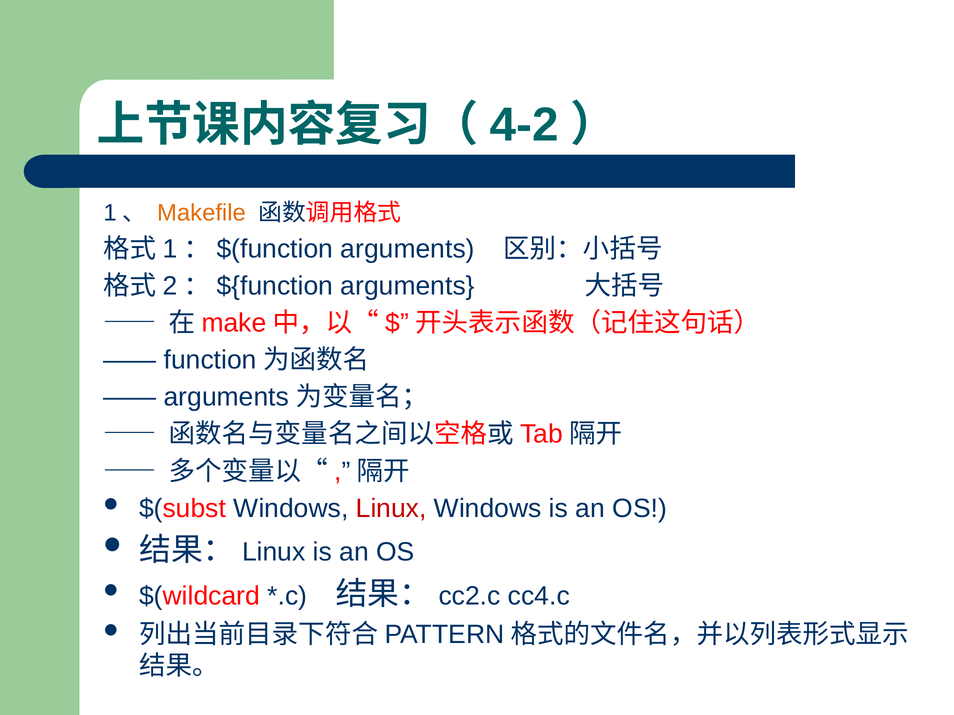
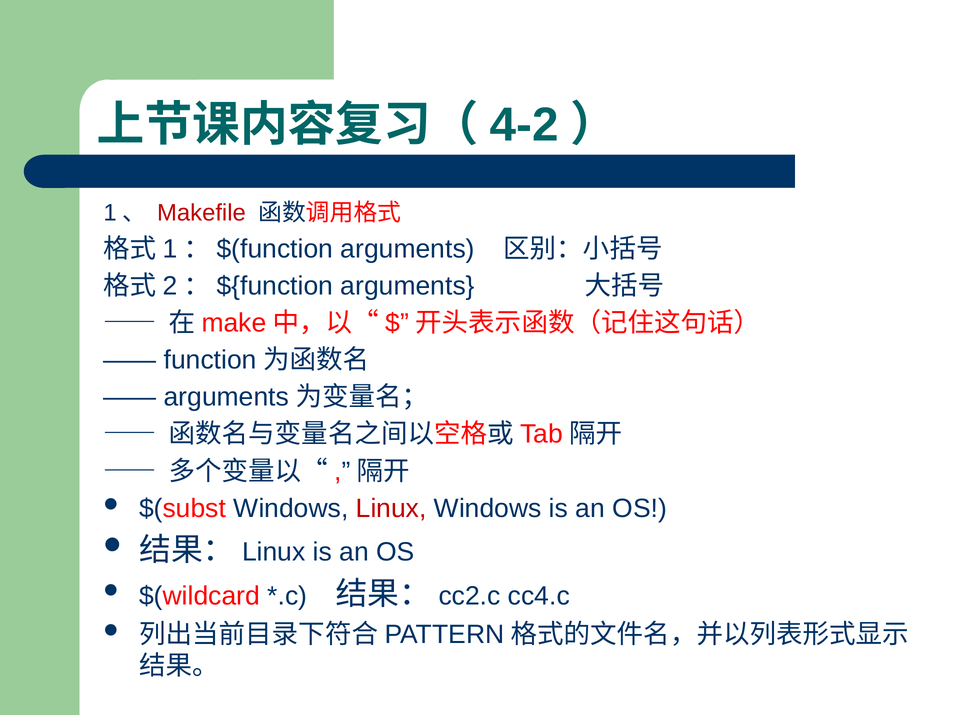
Makefile colour: orange -> red
